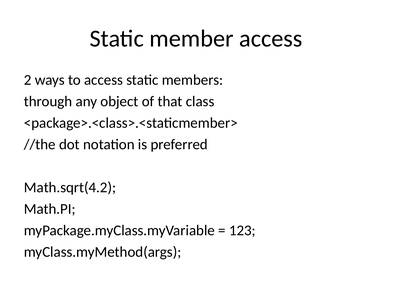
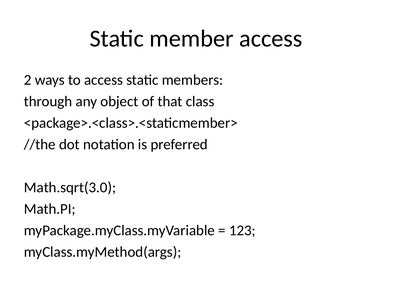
Math.sqrt(4.2: Math.sqrt(4.2 -> Math.sqrt(3.0
